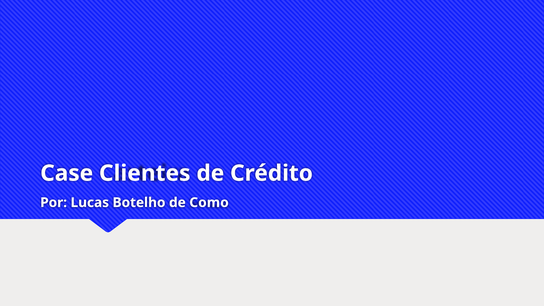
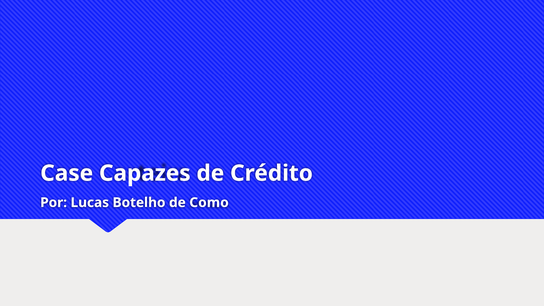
Clientes: Clientes -> Capazes
